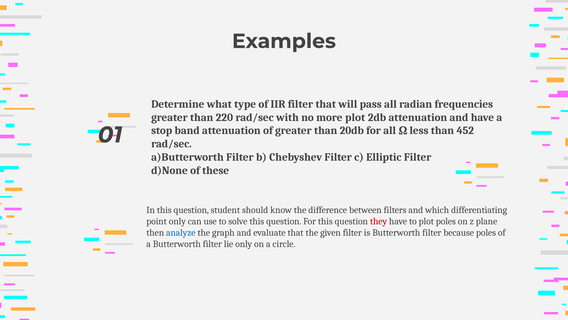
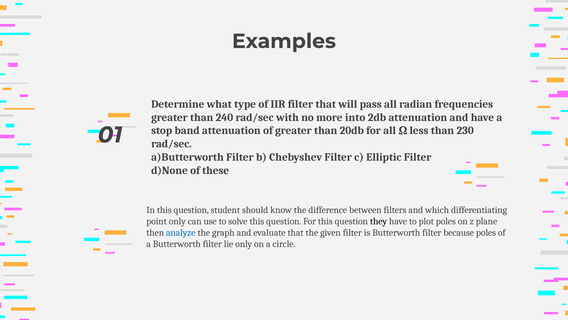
220: 220 -> 240
more plot: plot -> into
452: 452 -> 230
they colour: red -> black
